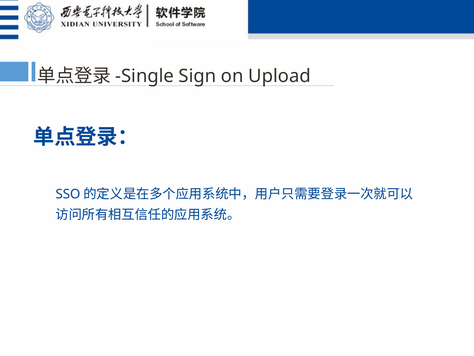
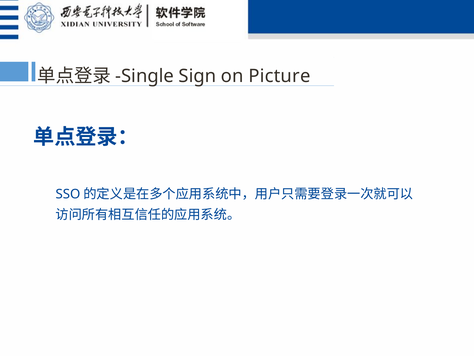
Upload: Upload -> Picture
